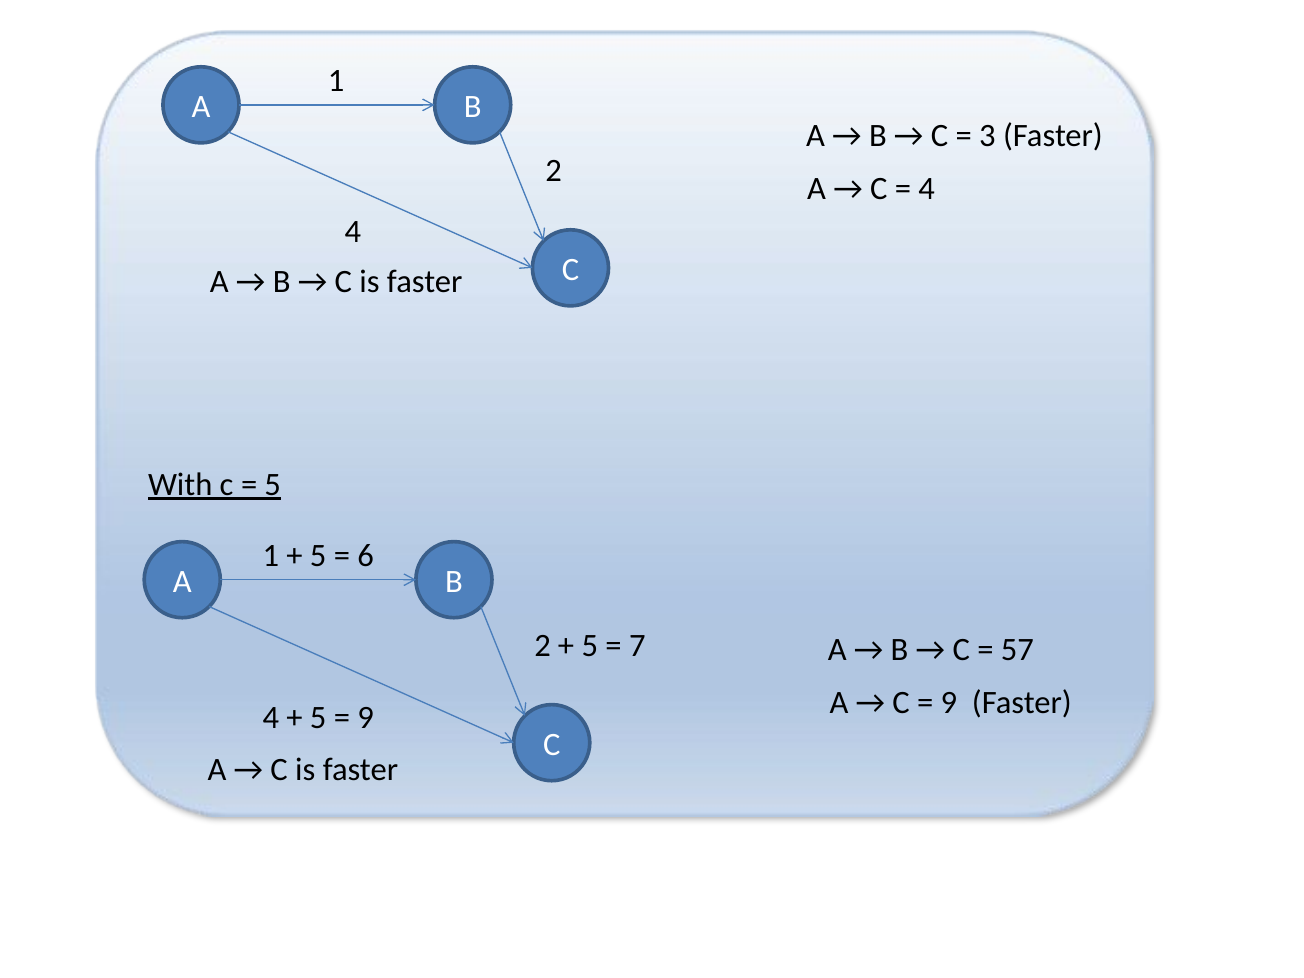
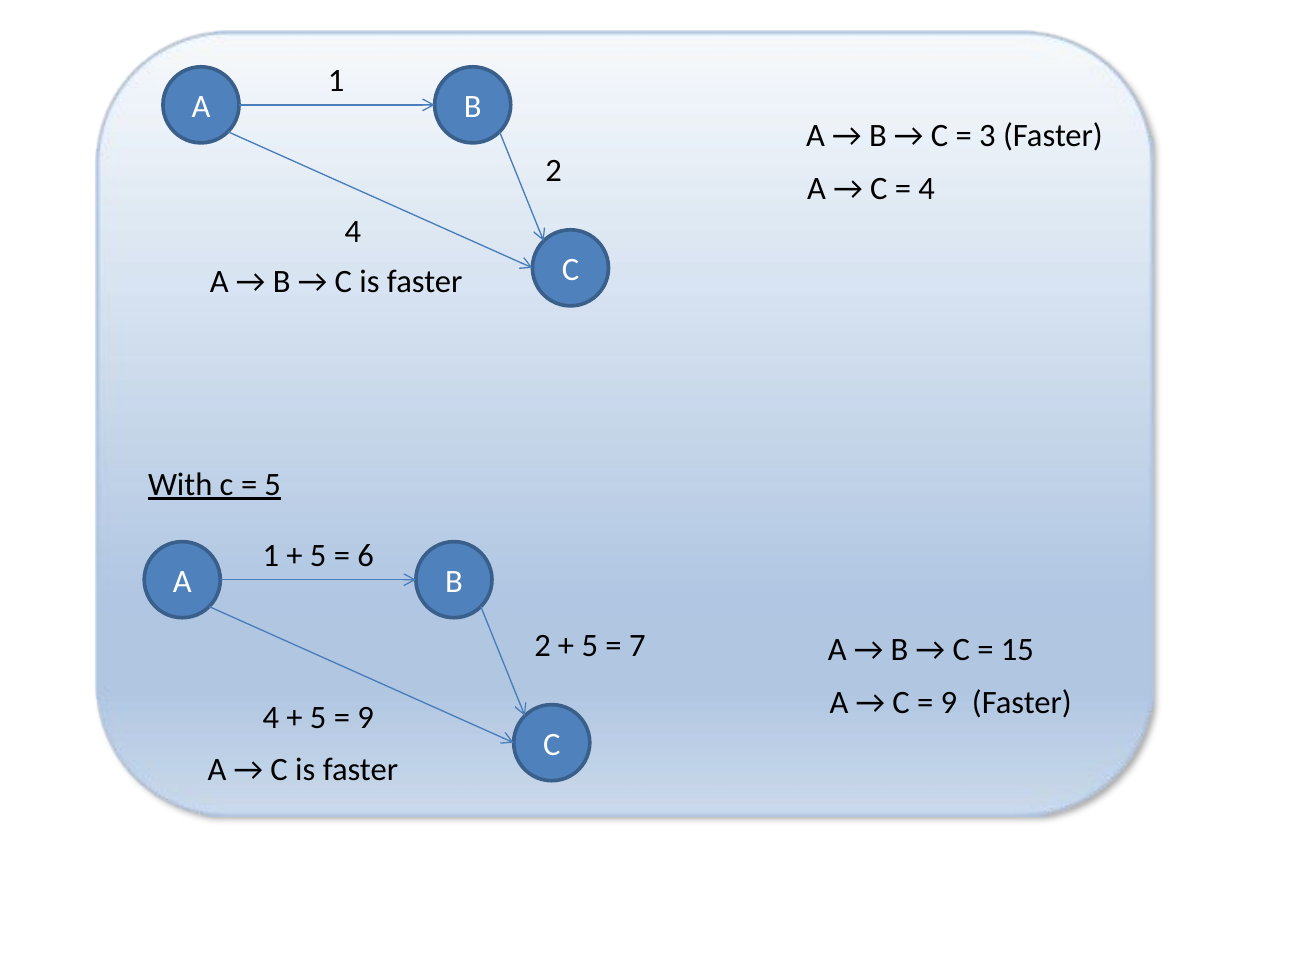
57: 57 -> 15
